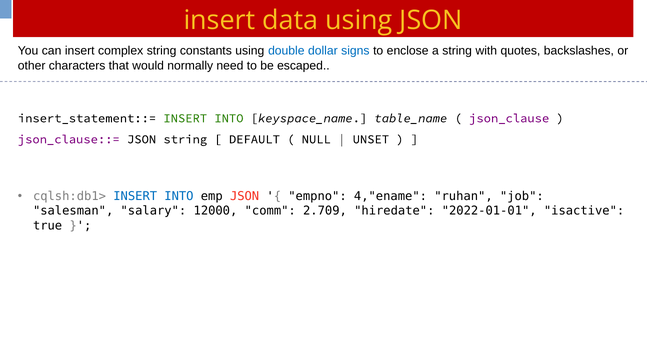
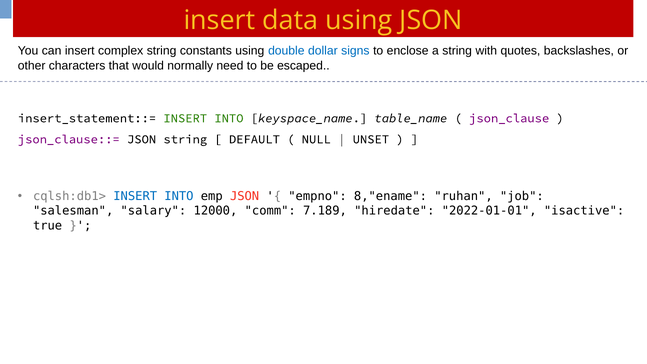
4,"ename: 4,"ename -> 8,"ename
2.709: 2.709 -> 7.189
